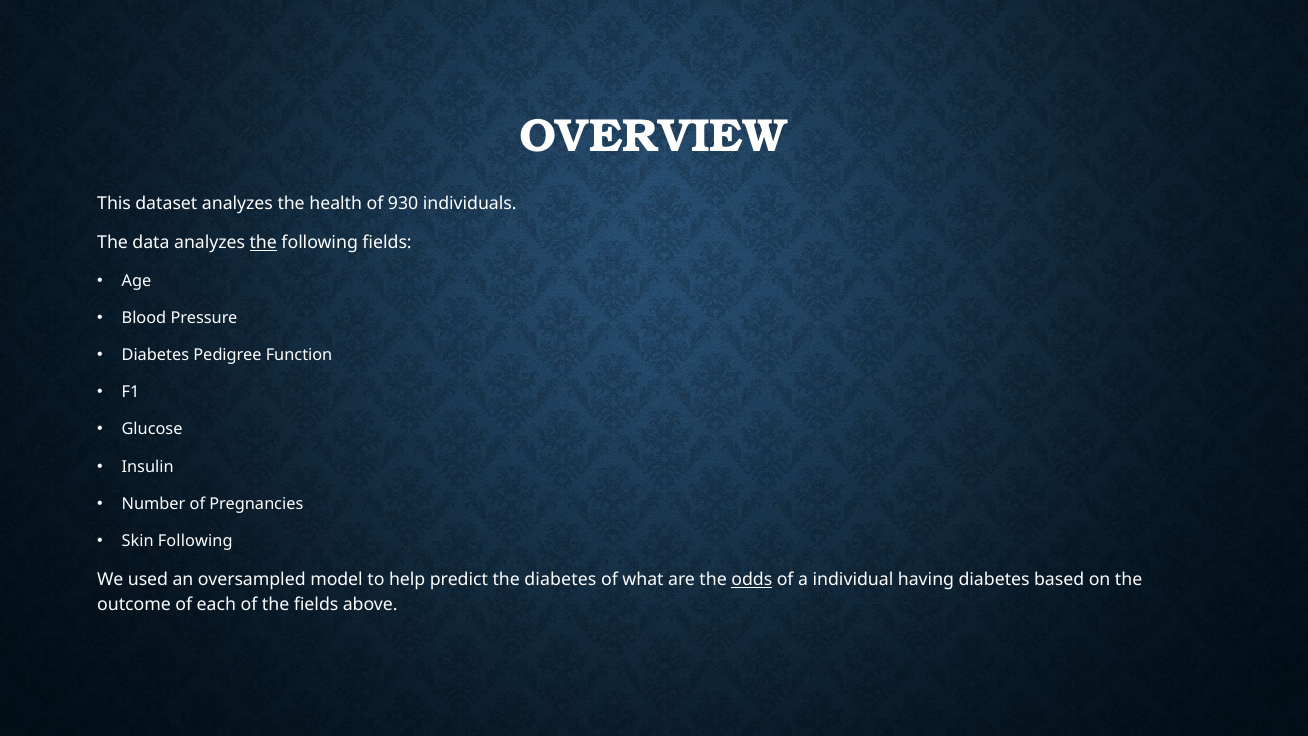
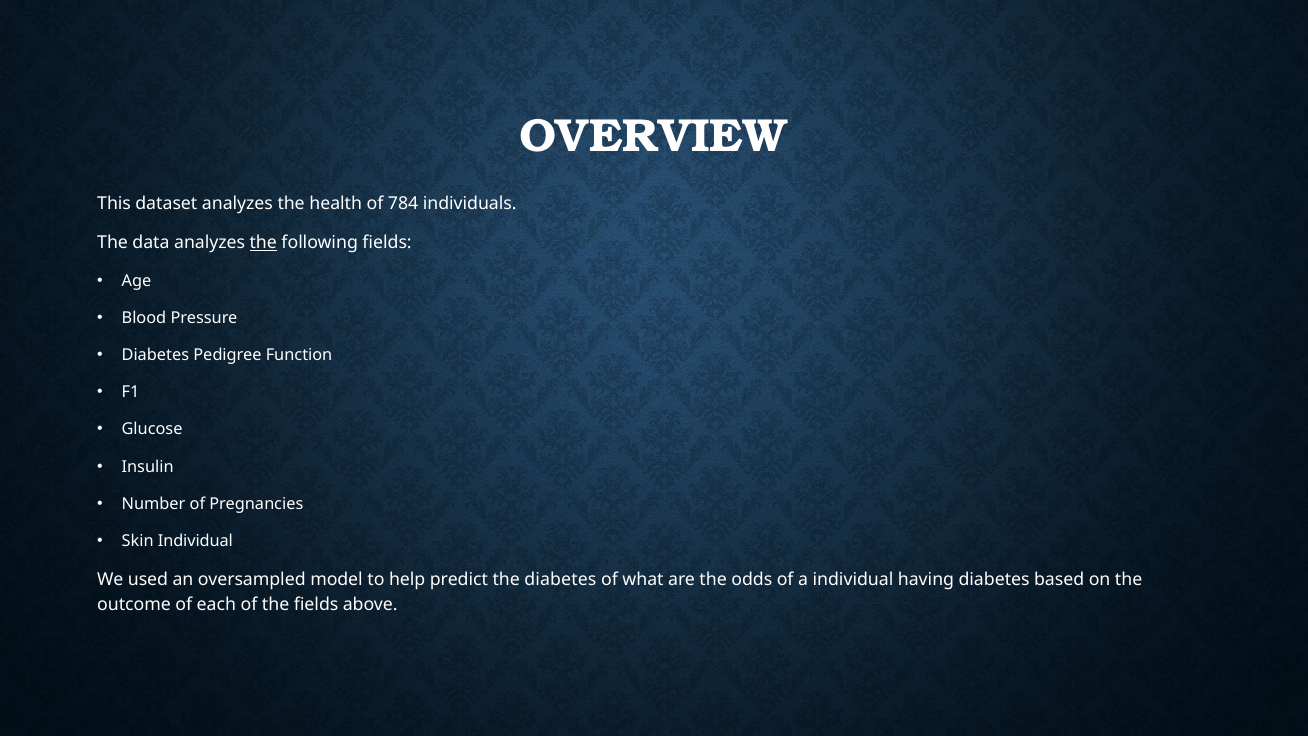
930: 930 -> 784
Skin Following: Following -> Individual
odds underline: present -> none
